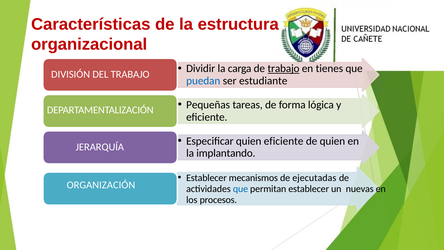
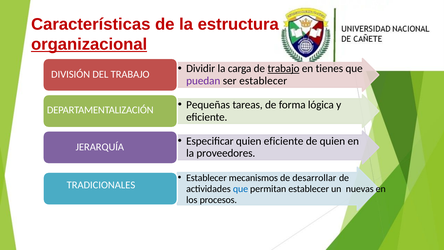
organizacional underline: none -> present
puedan colour: blue -> purple
ser estudiante: estudiante -> establecer
implantando: implantando -> proveedores
ejecutadas: ejecutadas -> desarrollar
ORGANIZACIÓN: ORGANIZACIÓN -> TRADICIONALES
